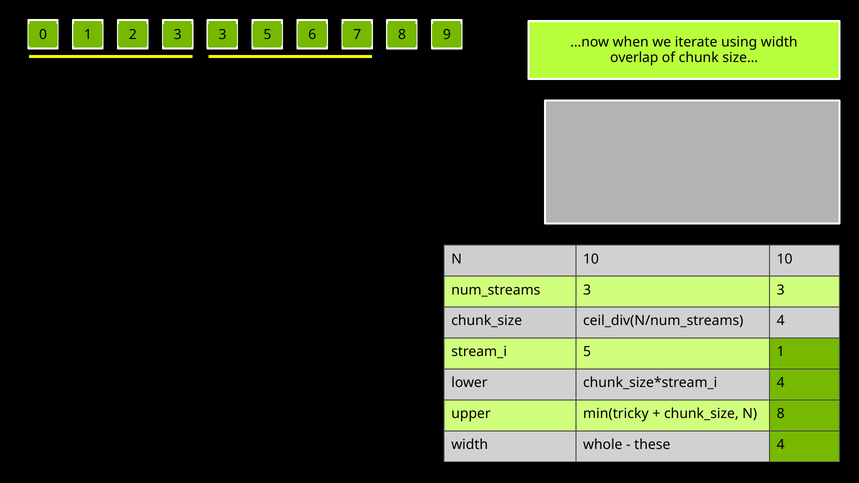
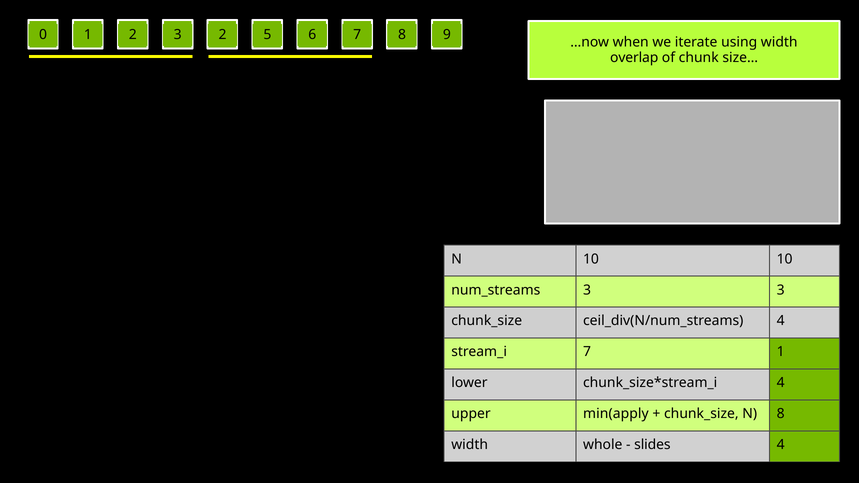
2 3 3: 3 -> 2
5 at (587, 352): 5 -> 7
min(tricky: min(tricky -> min(apply
these: these -> slides
